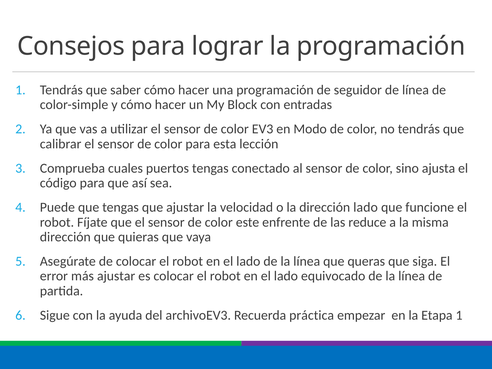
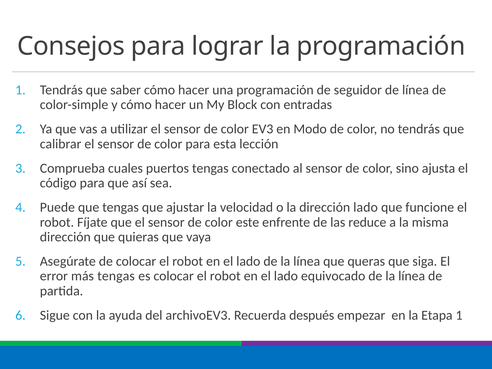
más ajustar: ajustar -> tengas
práctica: práctica -> después
